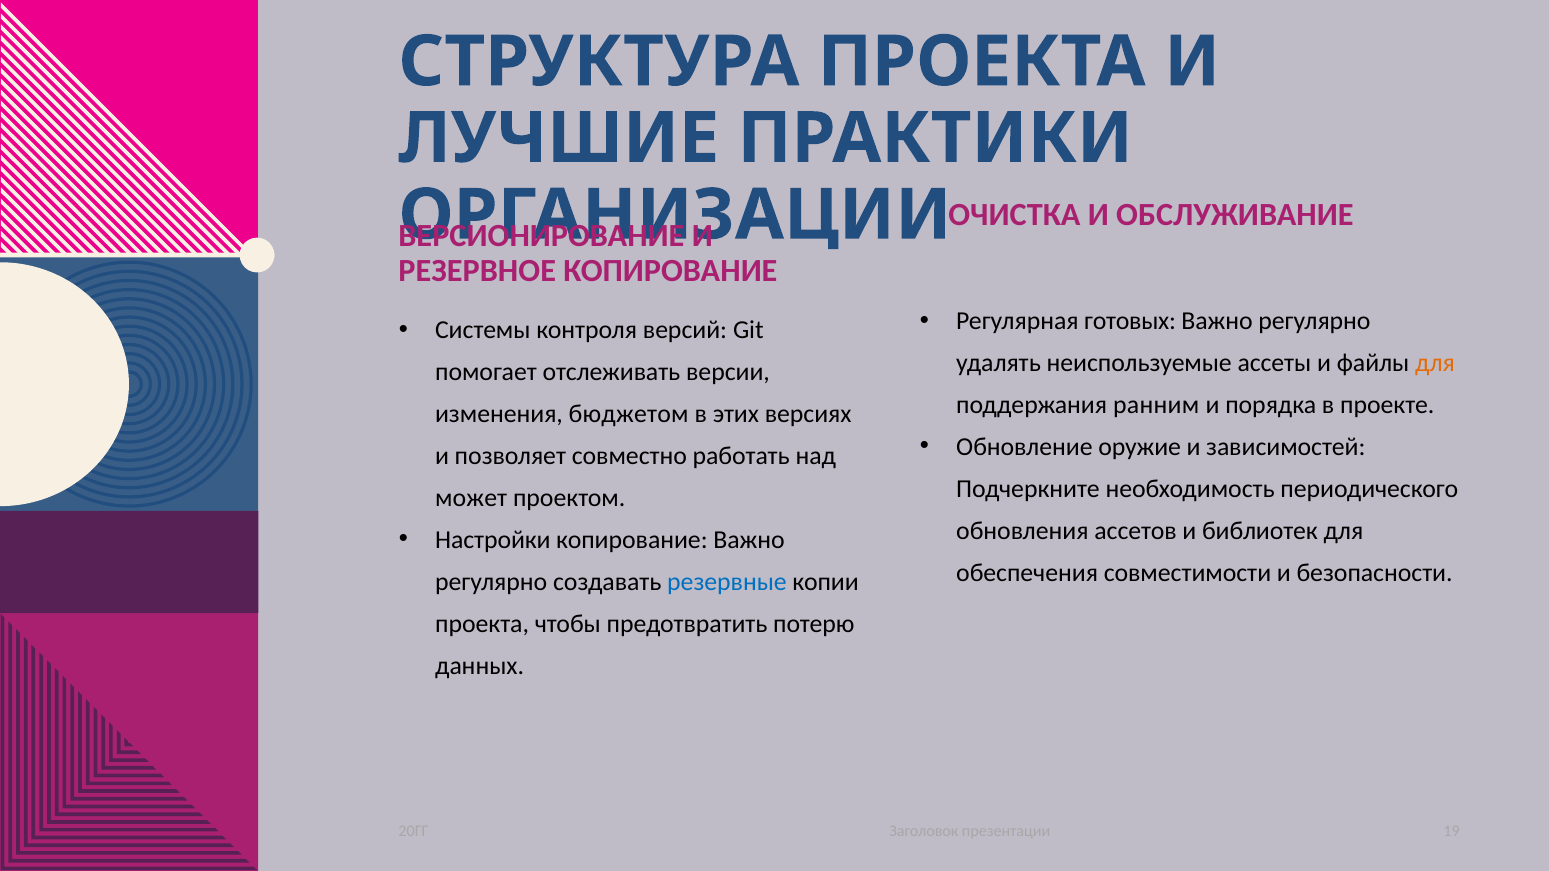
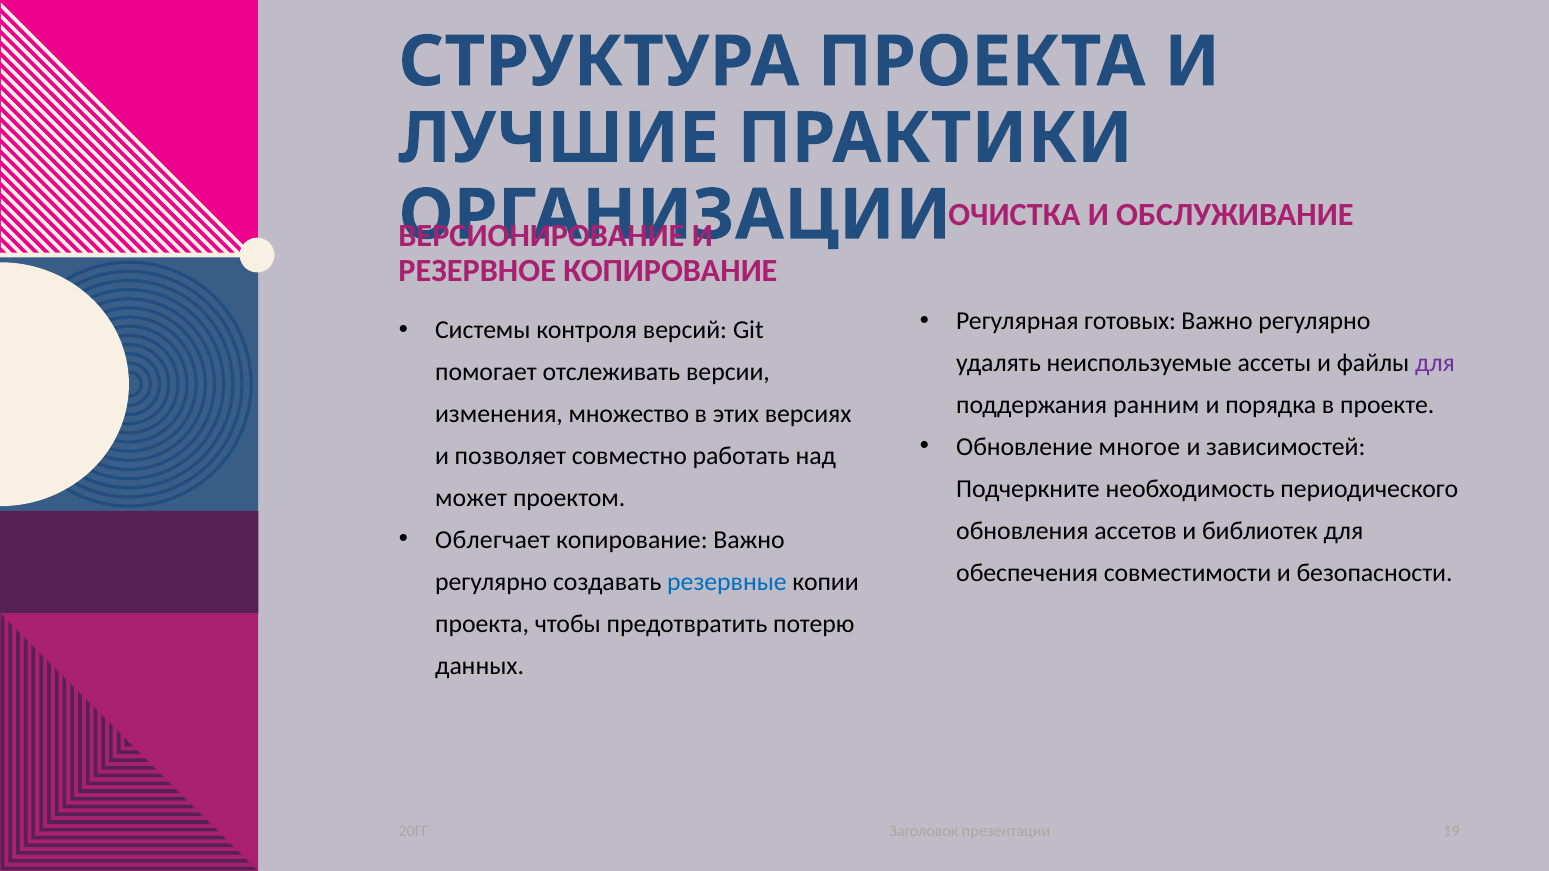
для at (1435, 363) colour: orange -> purple
бюджетом: бюджетом -> множество
оружие: оружие -> многое
Настройки: Настройки -> Облегчает
